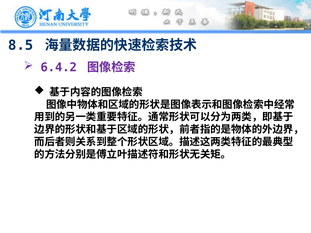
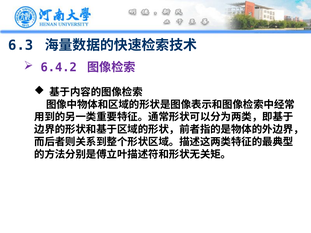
8.5: 8.5 -> 6.3
